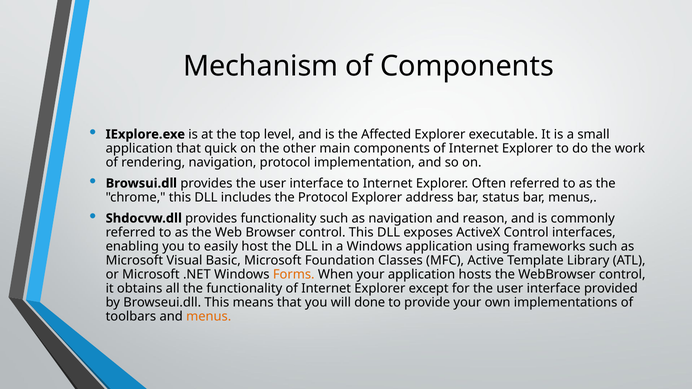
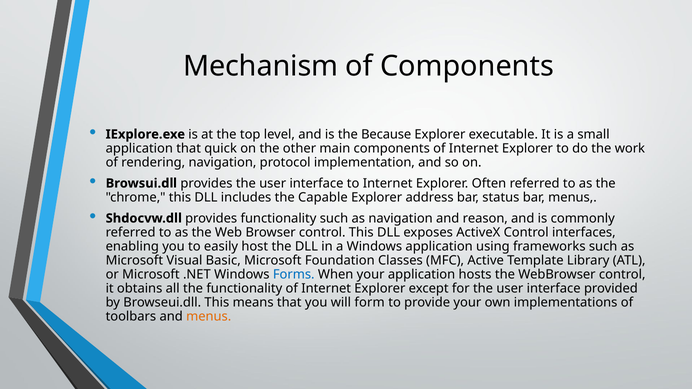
Affected: Affected -> Because
the Protocol: Protocol -> Capable
Forms colour: orange -> blue
done: done -> form
